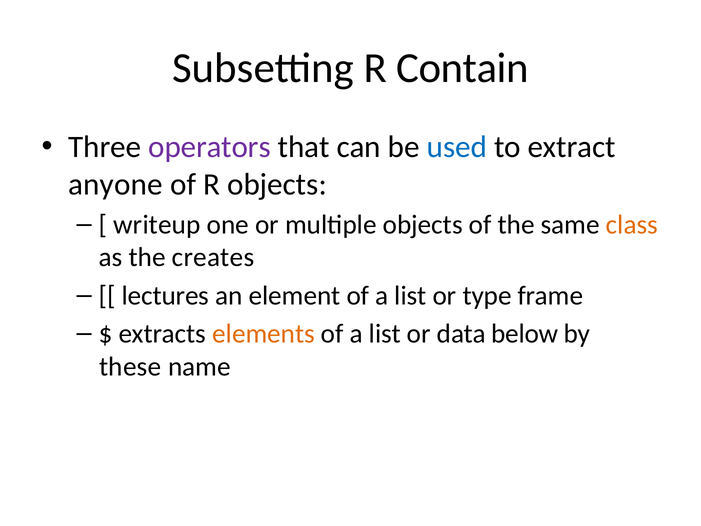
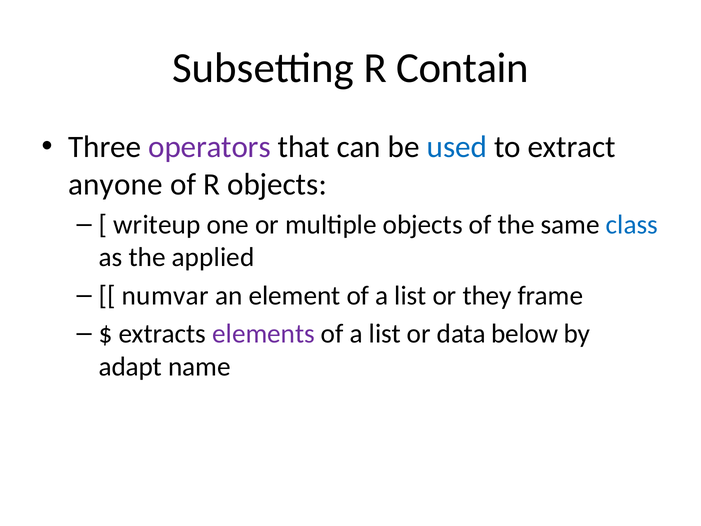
class colour: orange -> blue
creates: creates -> applied
lectures: lectures -> numvar
type: type -> they
elements colour: orange -> purple
these: these -> adapt
